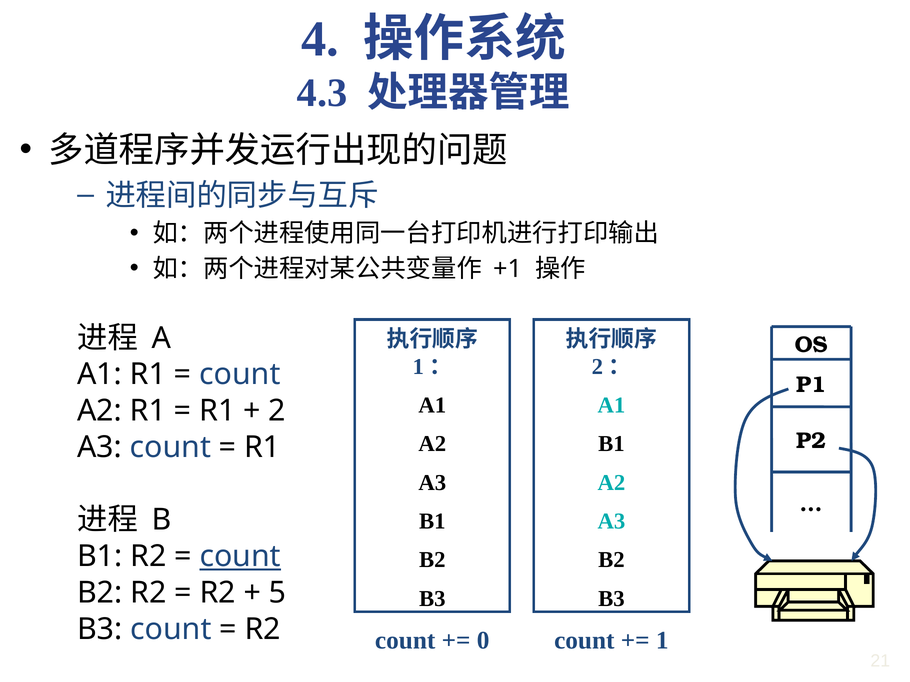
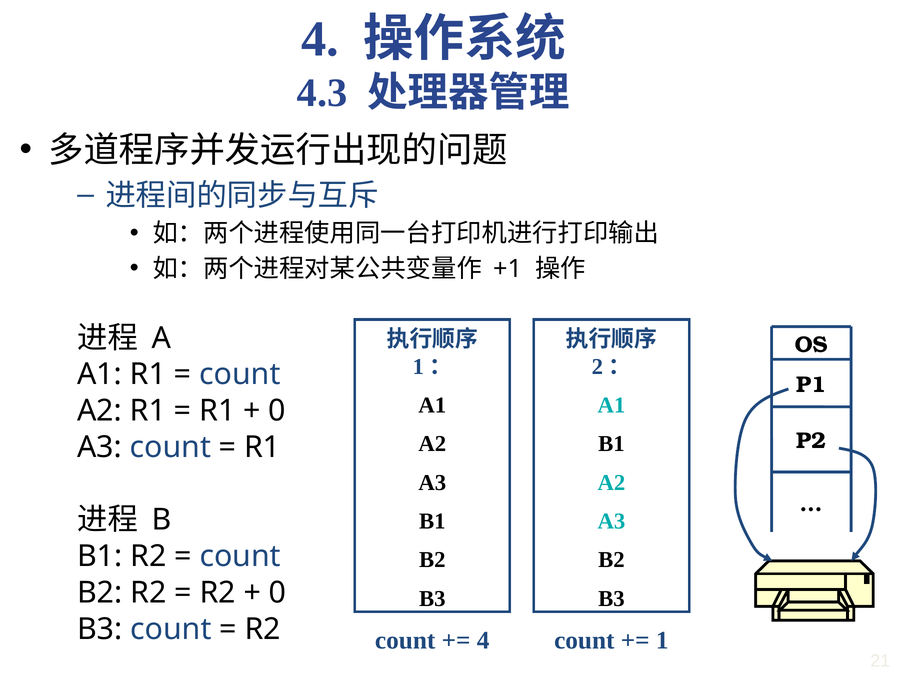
2 at (277, 411): 2 -> 0
count at (240, 557) underline: present -> none
5 at (278, 593): 5 -> 0
0 at (483, 641): 0 -> 4
